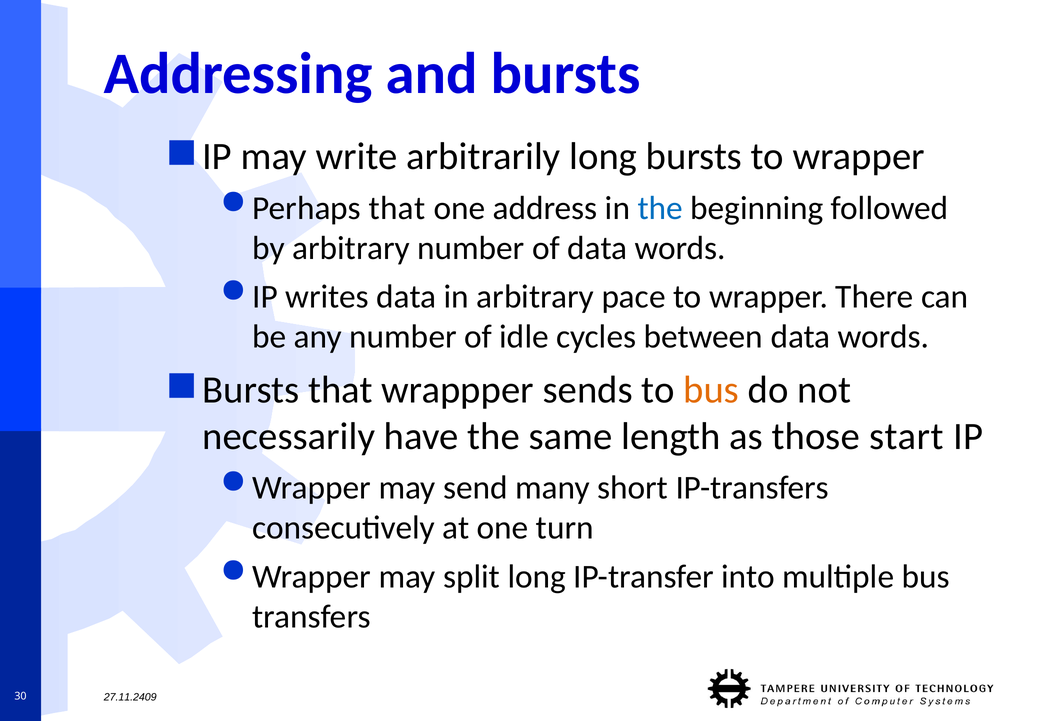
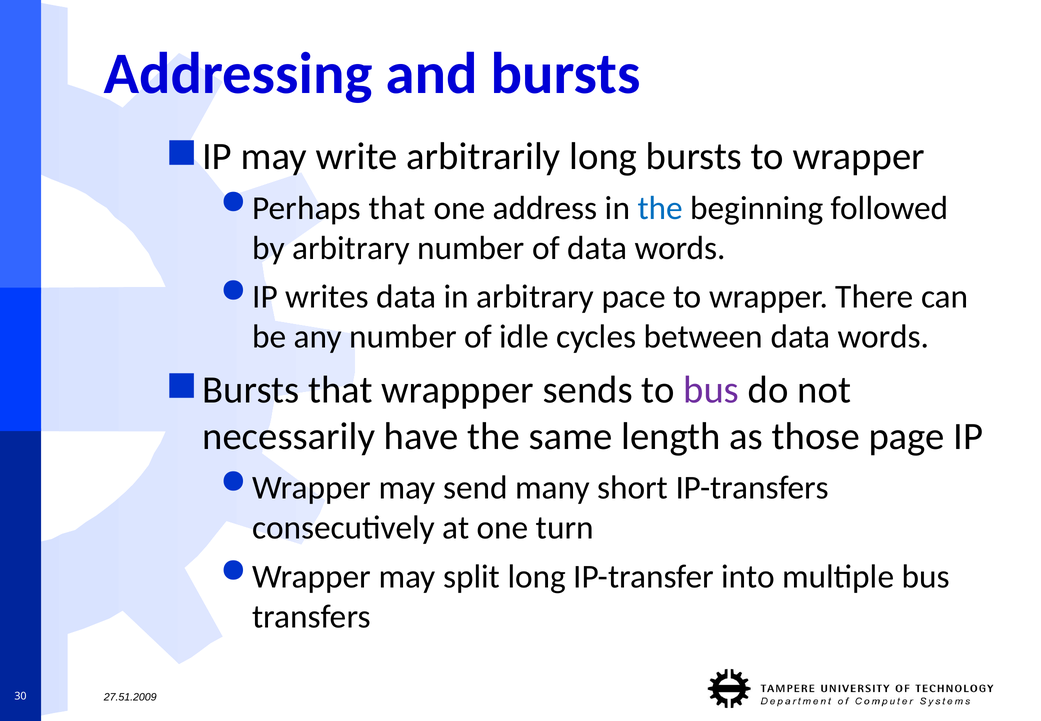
bus at (711, 390) colour: orange -> purple
start: start -> page
27.11.2409: 27.11.2409 -> 27.51.2009
